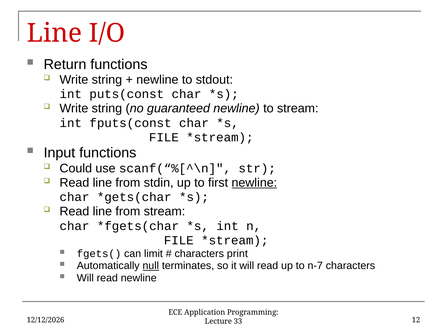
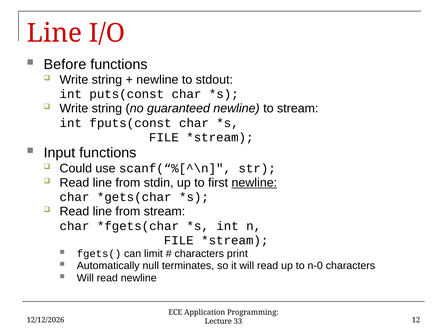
Return: Return -> Before
null underline: present -> none
n-7: n-7 -> n-0
